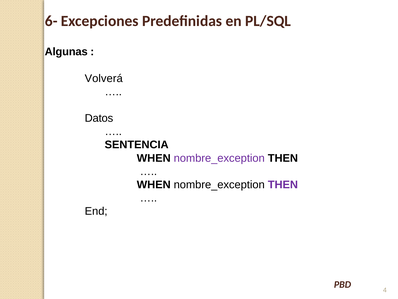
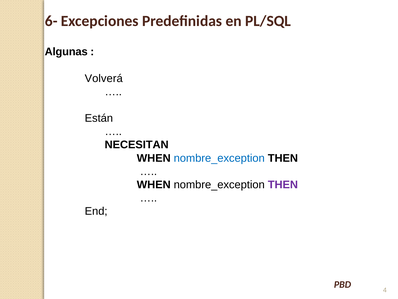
Datos: Datos -> Están
SENTENCIA: SENTENCIA -> NECESITAN
nombre_exception at (219, 158) colour: purple -> blue
